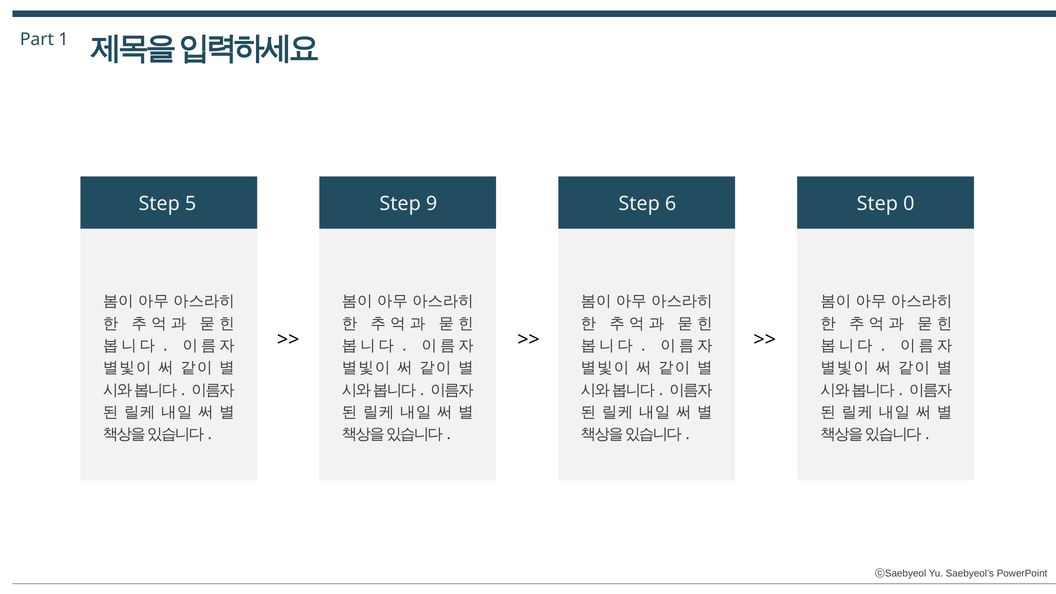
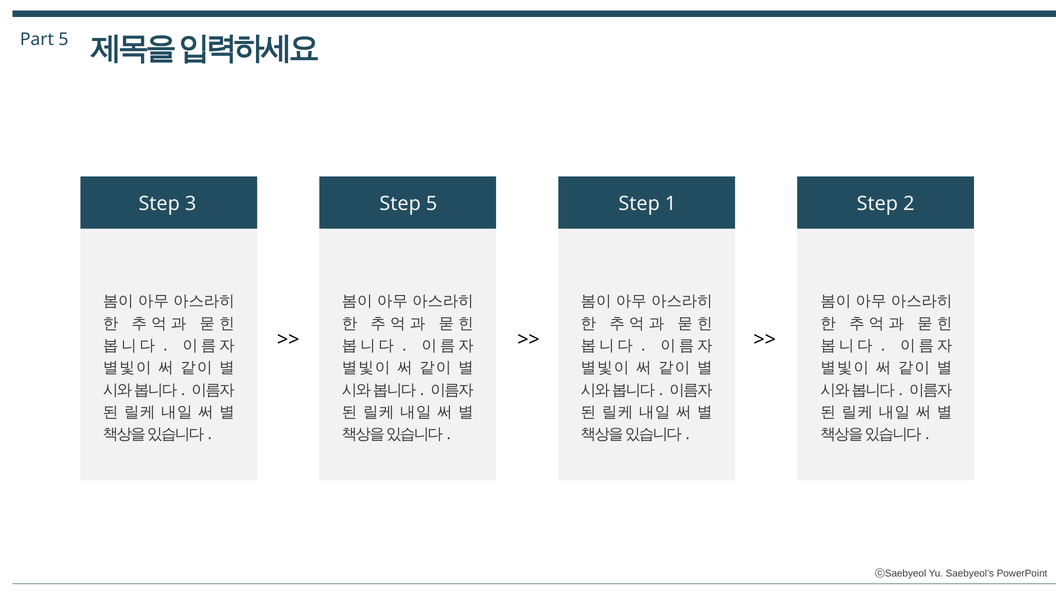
Part 1: 1 -> 5
5: 5 -> 3
Step 9: 9 -> 5
6: 6 -> 1
0: 0 -> 2
